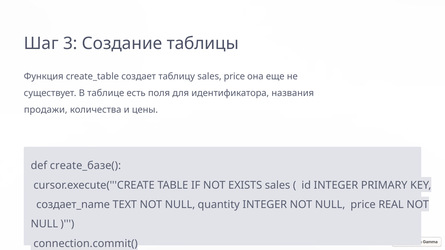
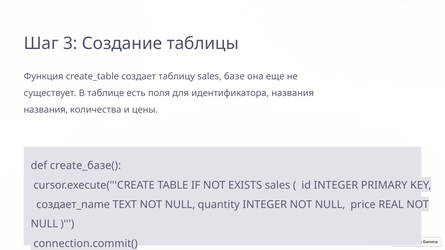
sales price: price -> базе
продажи at (46, 110): продажи -> названия
